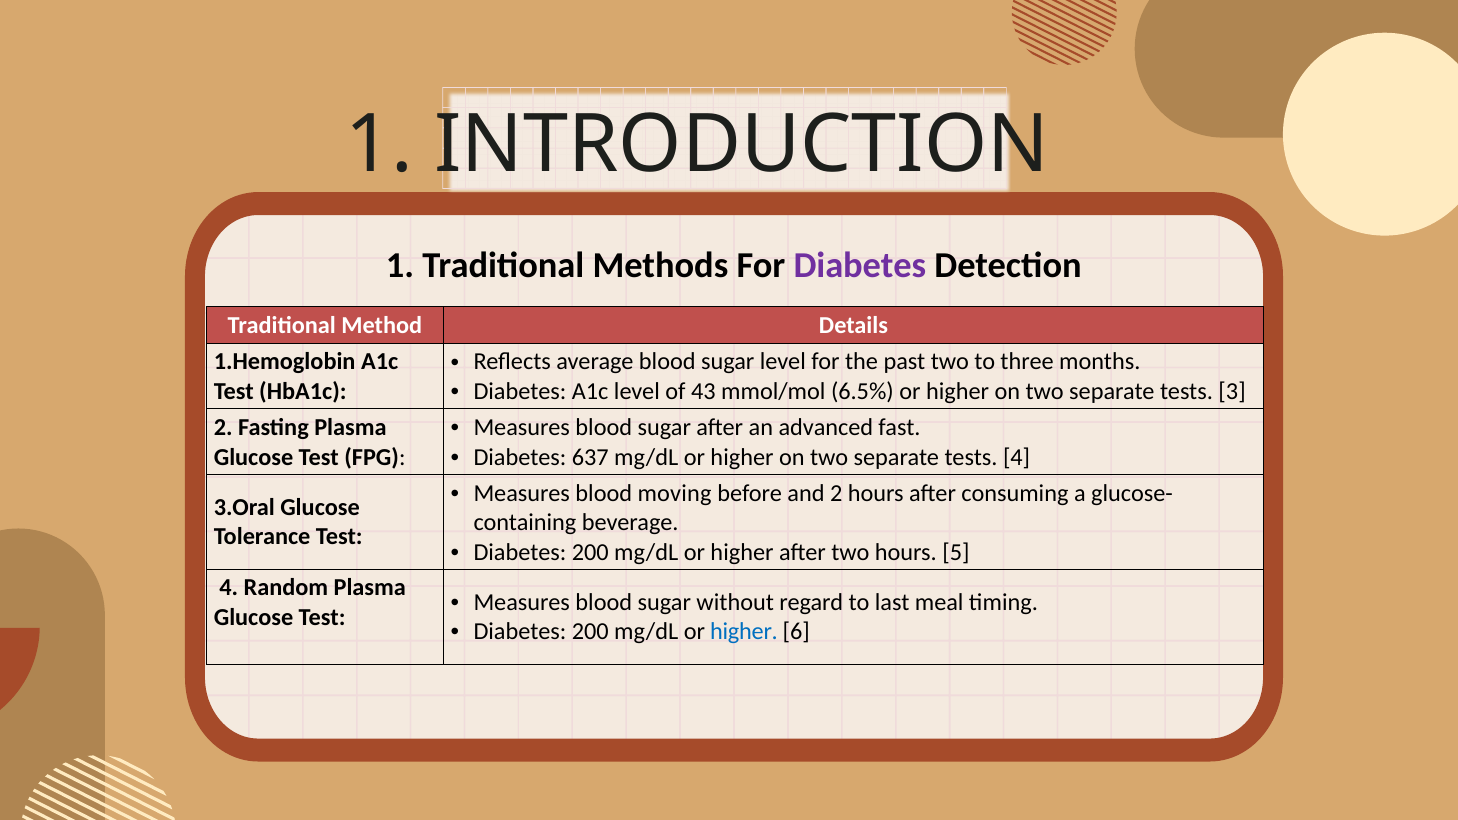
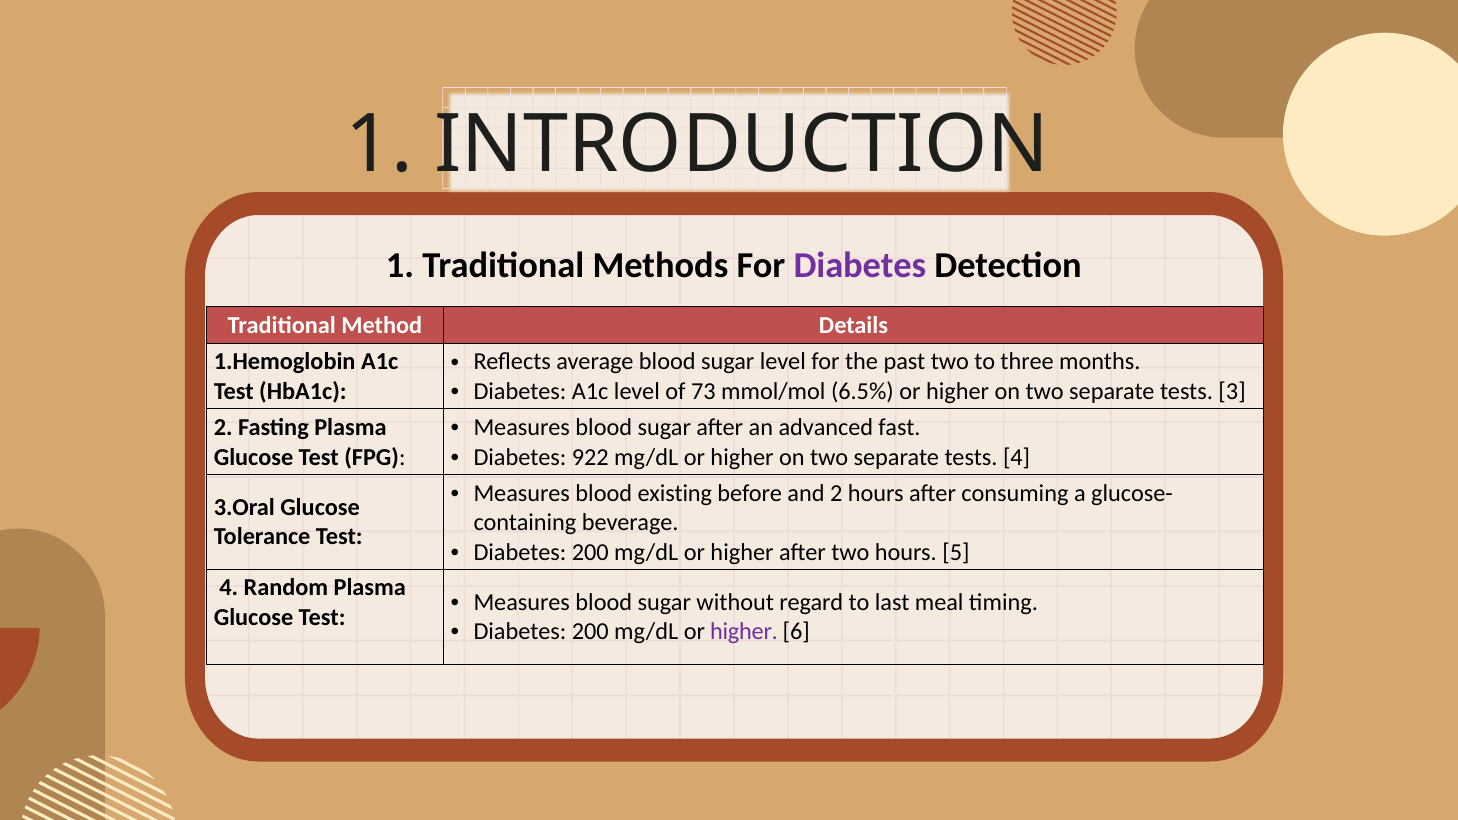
43: 43 -> 73
637: 637 -> 922
moving: moving -> existing
higher at (744, 632) colour: blue -> purple
